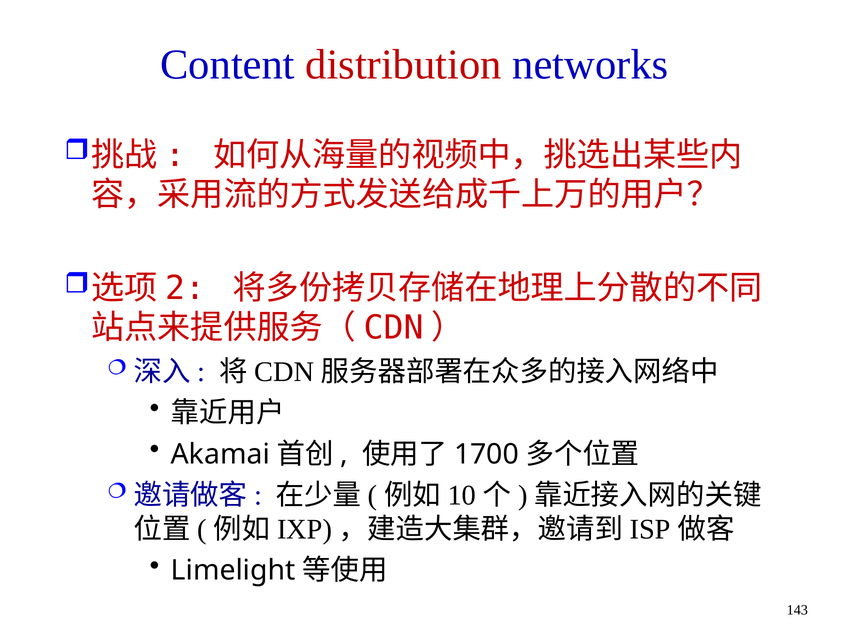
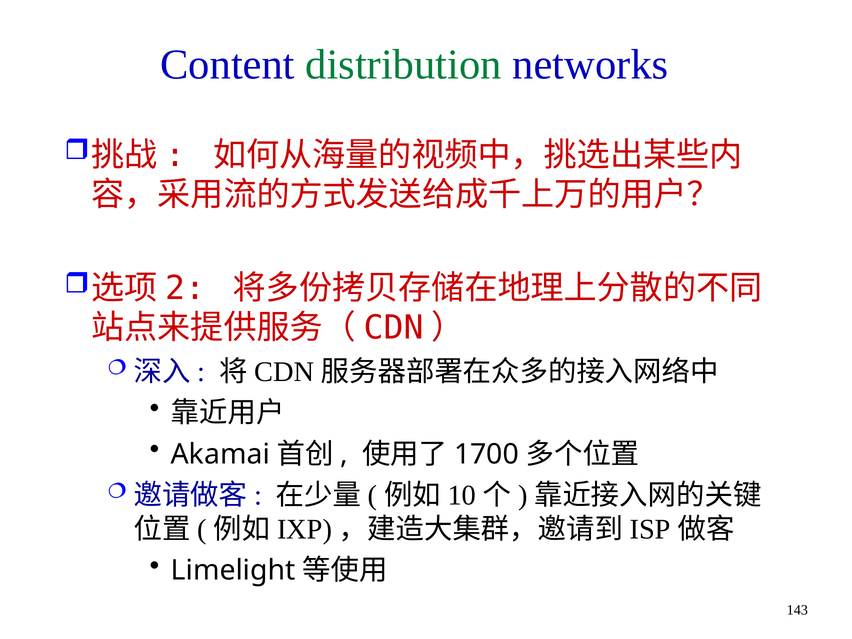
distribution colour: red -> green
